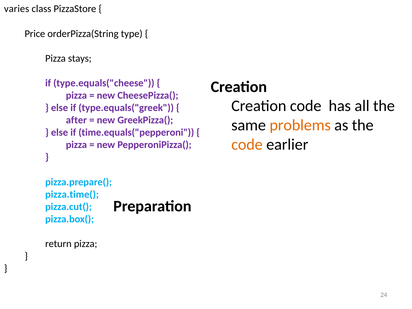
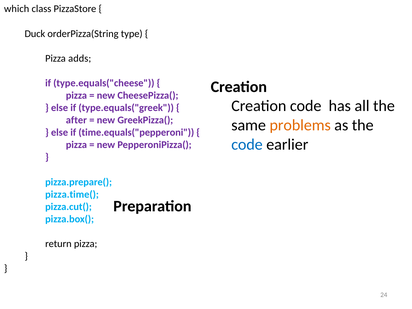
varies: varies -> which
Price: Price -> Duck
stays: stays -> adds
code at (247, 144) colour: orange -> blue
